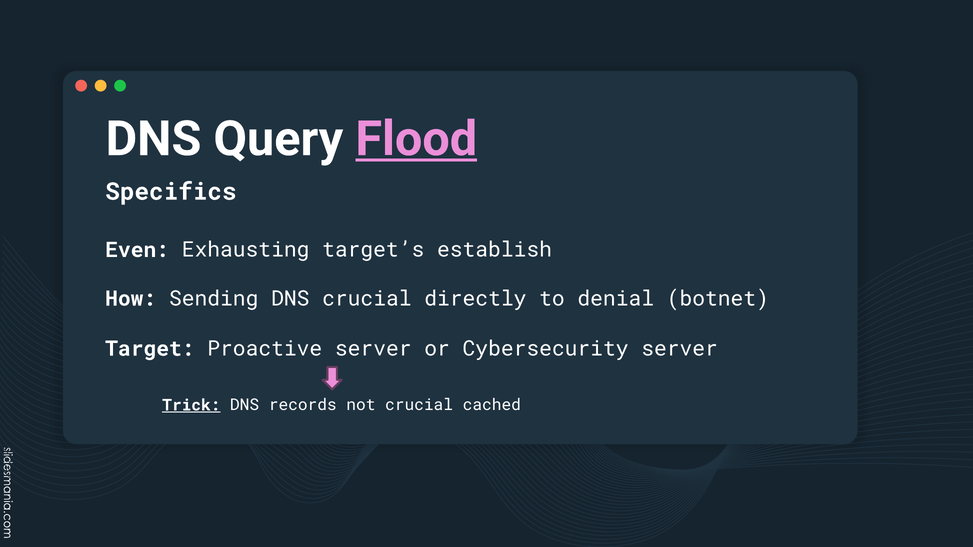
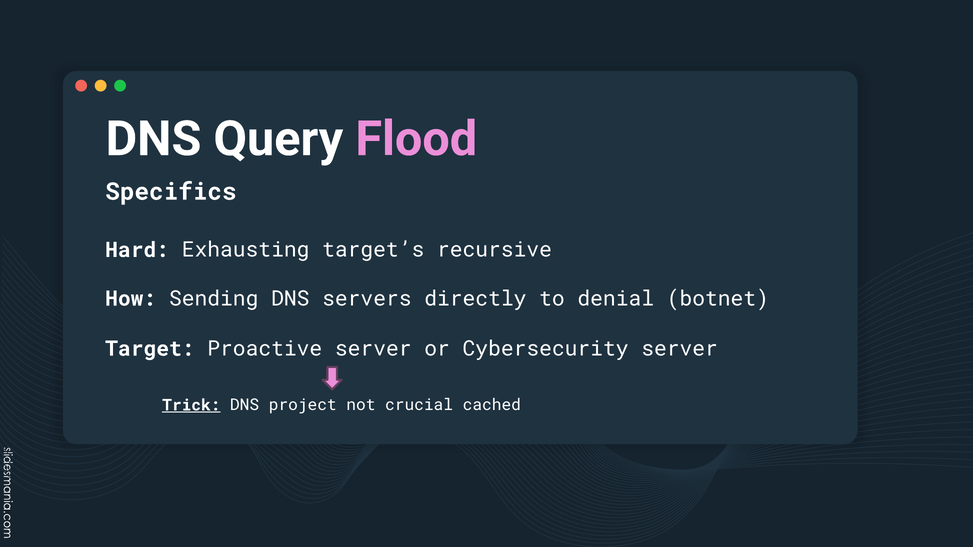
Flood underline: present -> none
Even: Even -> Hard
establish: establish -> recursive
DNS crucial: crucial -> servers
records: records -> project
